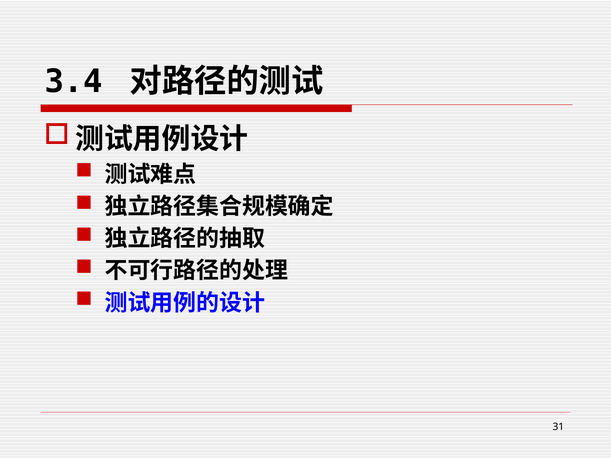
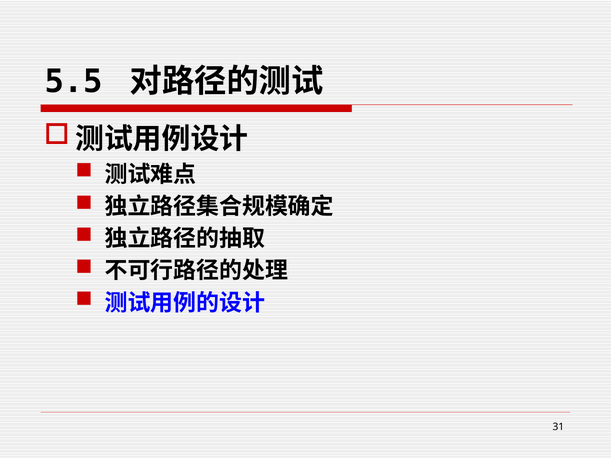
3.4: 3.4 -> 5.5
